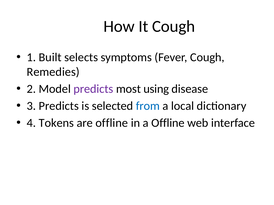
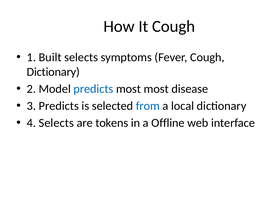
Remedies at (53, 72): Remedies -> Dictionary
predicts at (93, 89) colour: purple -> blue
most using: using -> most
4 Tokens: Tokens -> Selects
are offline: offline -> tokens
